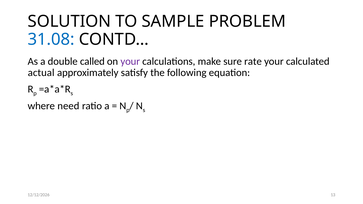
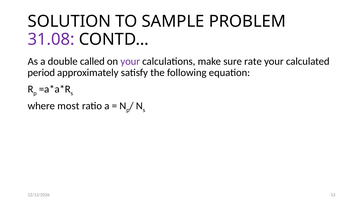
31.08 colour: blue -> purple
actual: actual -> period
need: need -> most
